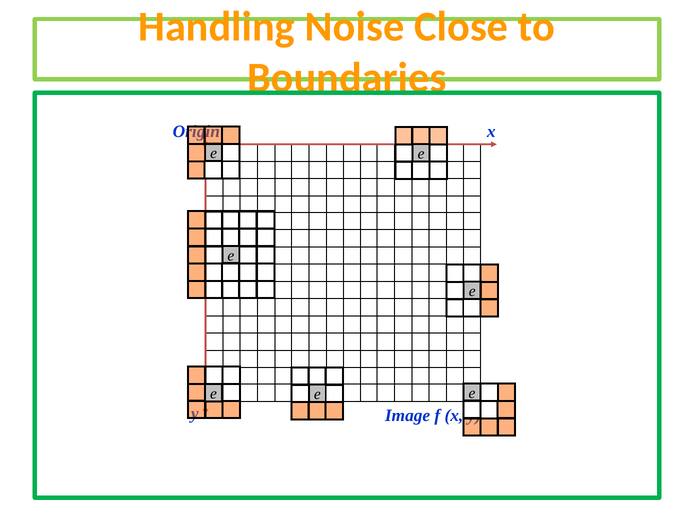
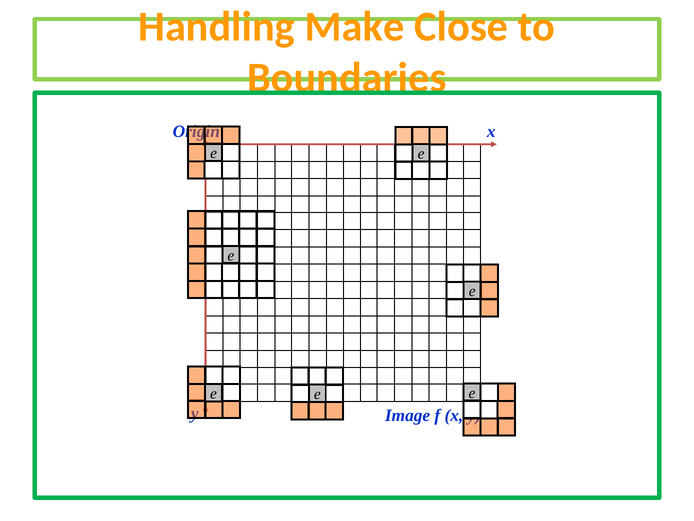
Noise: Noise -> Make
